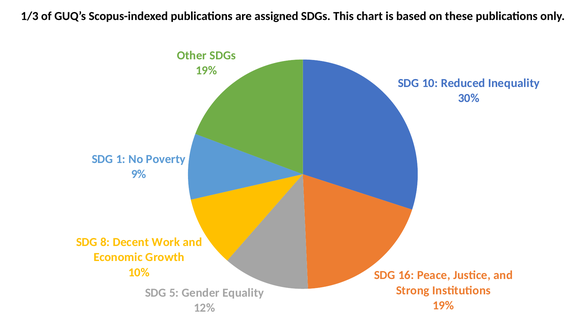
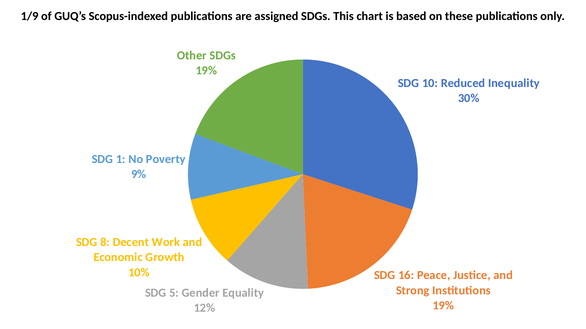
1/3: 1/3 -> 1/9
